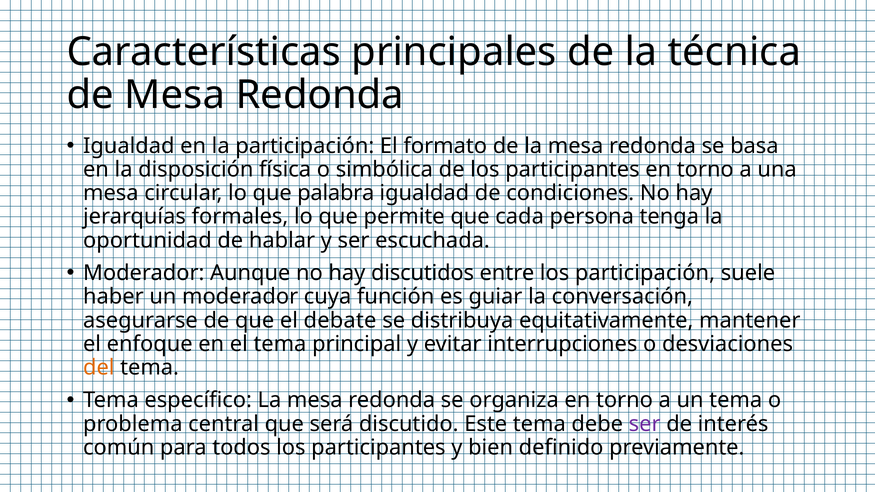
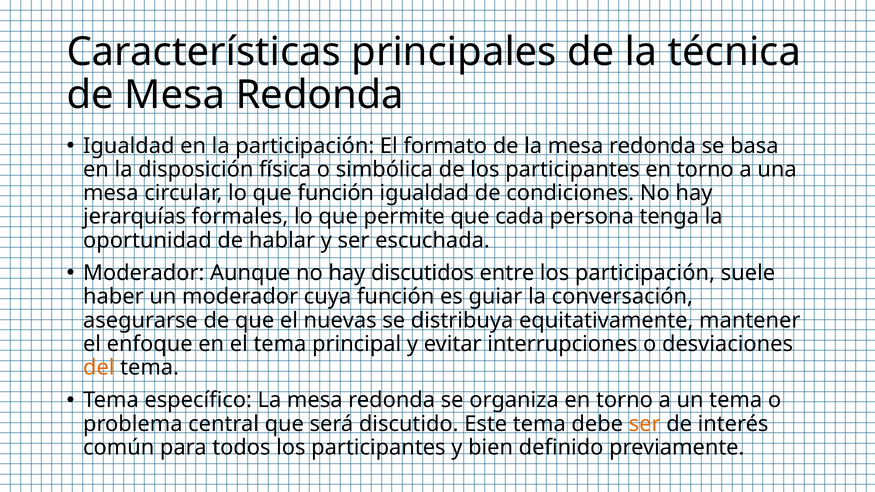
que palabra: palabra -> función
debate: debate -> nuevas
ser at (645, 424) colour: purple -> orange
